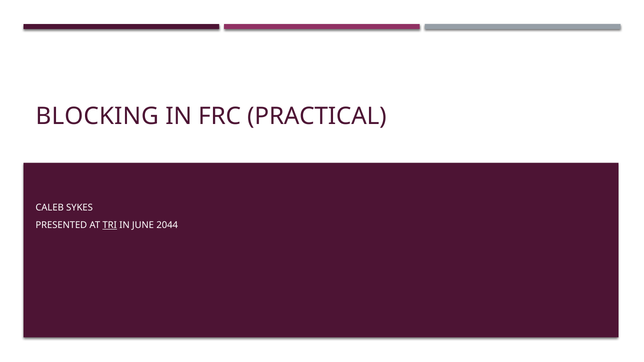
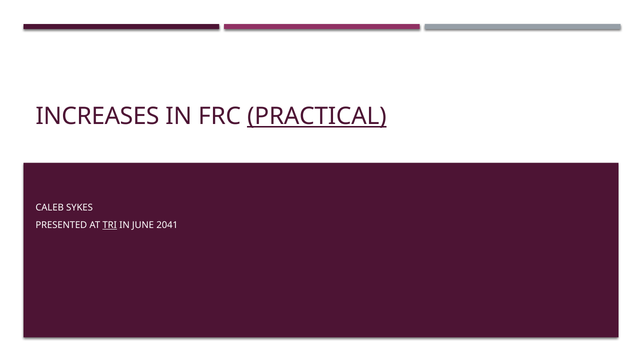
BLOCKING: BLOCKING -> INCREASES
PRACTICAL underline: none -> present
2044: 2044 -> 2041
